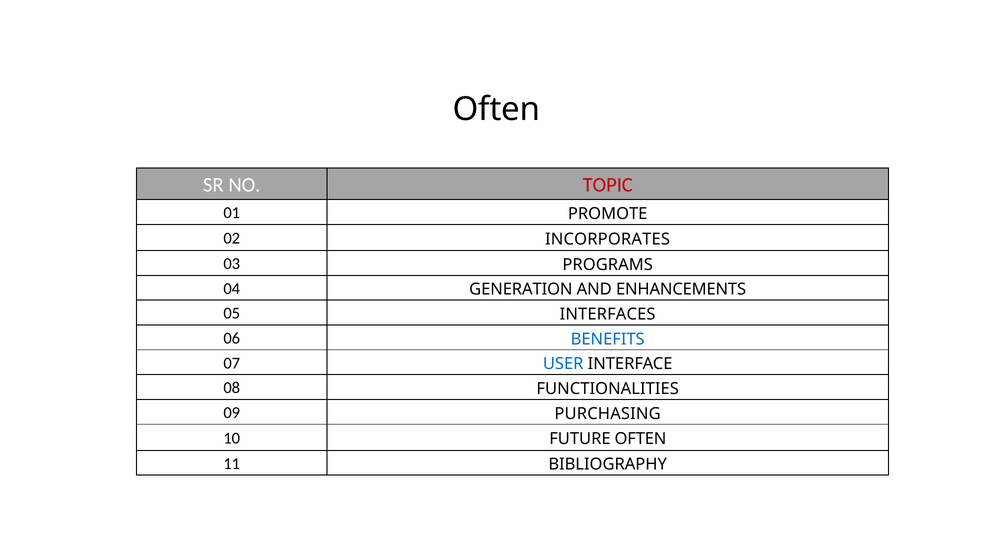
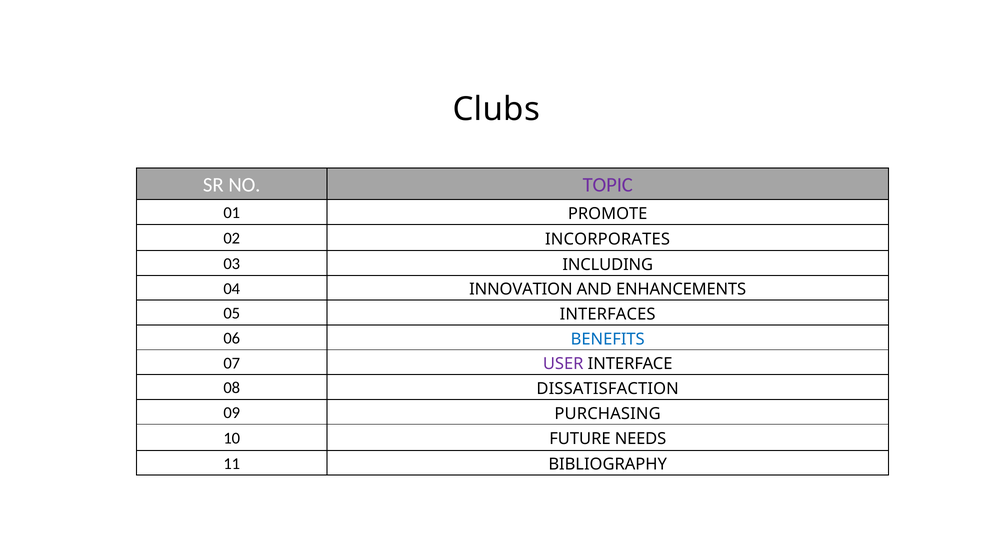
Often at (497, 109): Often -> Clubs
TOPIC colour: red -> purple
PROGRAMS: PROGRAMS -> INCLUDING
GENERATION: GENERATION -> INNOVATION
USER colour: blue -> purple
FUNCTIONALITIES: FUNCTIONALITIES -> DISSATISFACTION
FUTURE OFTEN: OFTEN -> NEEDS
